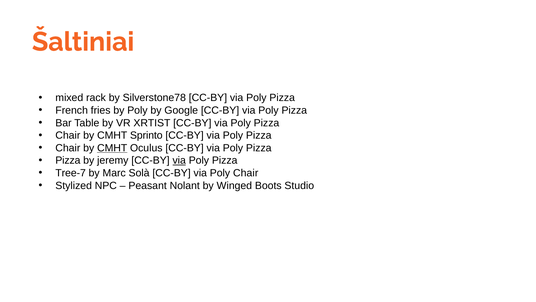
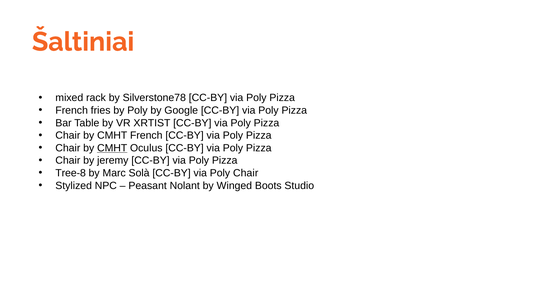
CMHT Sprinto: Sprinto -> French
Pizza at (68, 160): Pizza -> Chair
via at (179, 160) underline: present -> none
Tree-7: Tree-7 -> Tree-8
